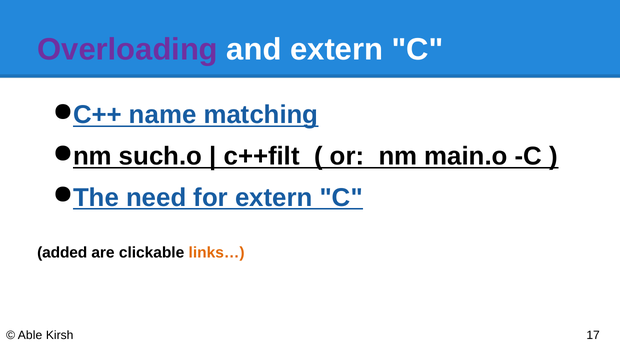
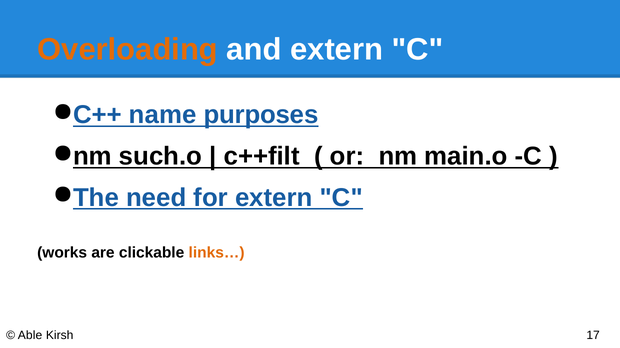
Overloading colour: purple -> orange
matching: matching -> purposes
added: added -> works
